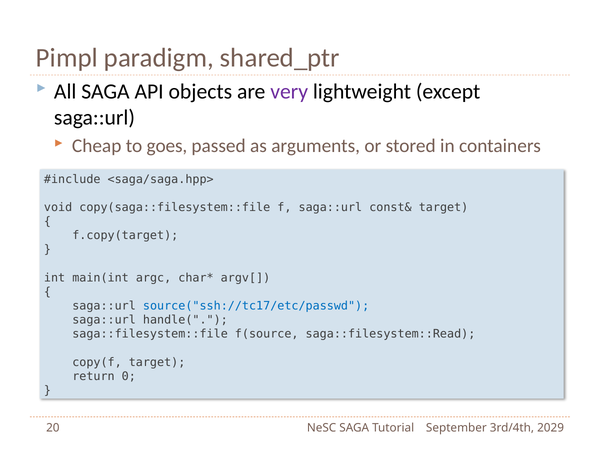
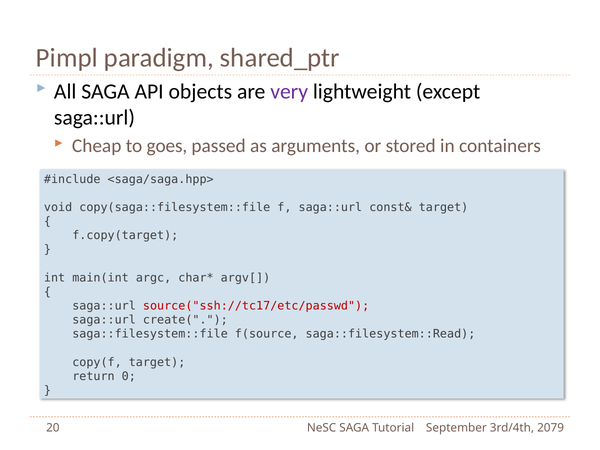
source("ssh://tc17/etc/passwd colour: blue -> red
handle(: handle( -> create(
2029: 2029 -> 2079
